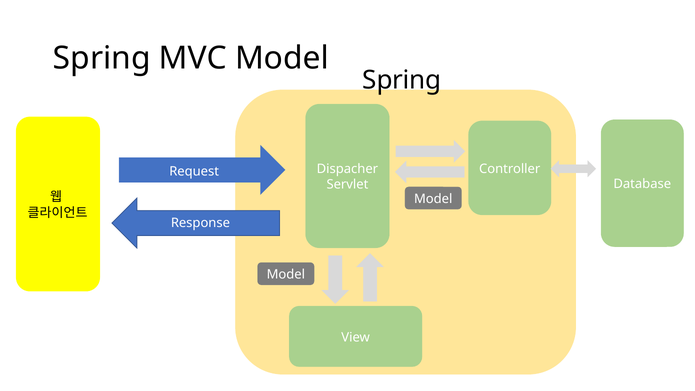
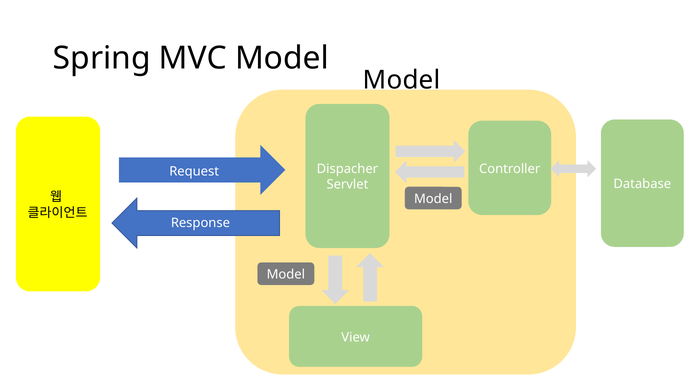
Spring at (402, 80): Spring -> Model
